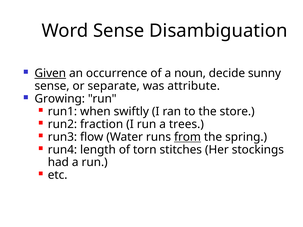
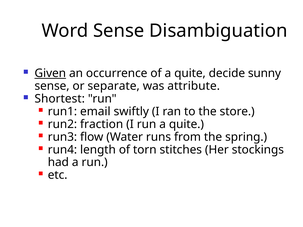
of a noun: noun -> quite
Growing: Growing -> Shortest
when: when -> email
run a trees: trees -> quite
from underline: present -> none
